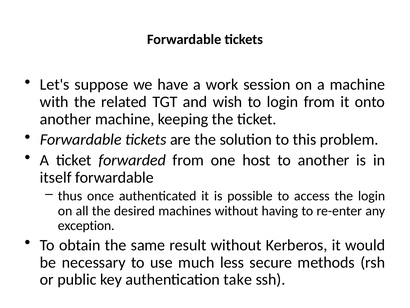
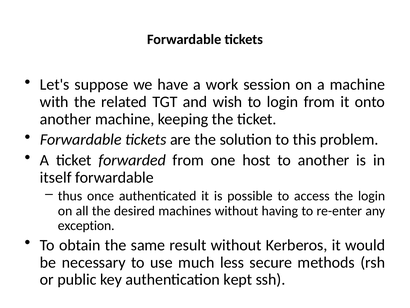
take: take -> kept
